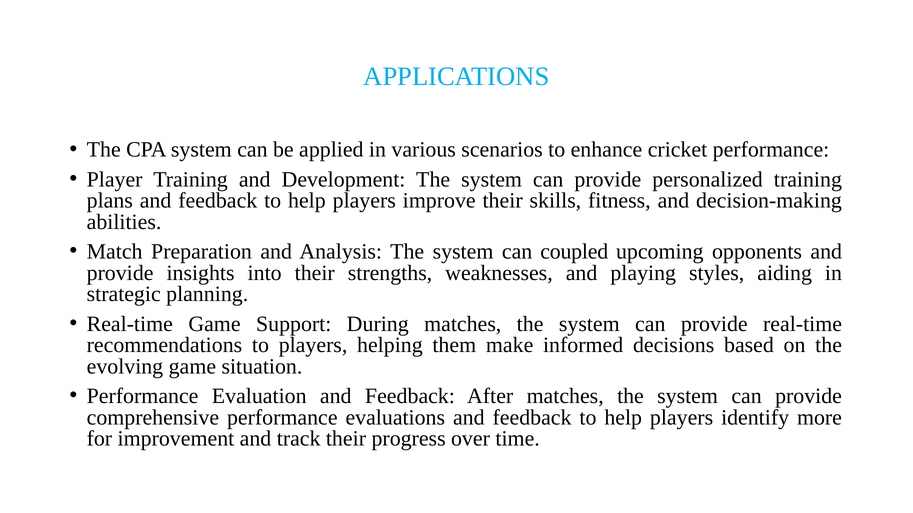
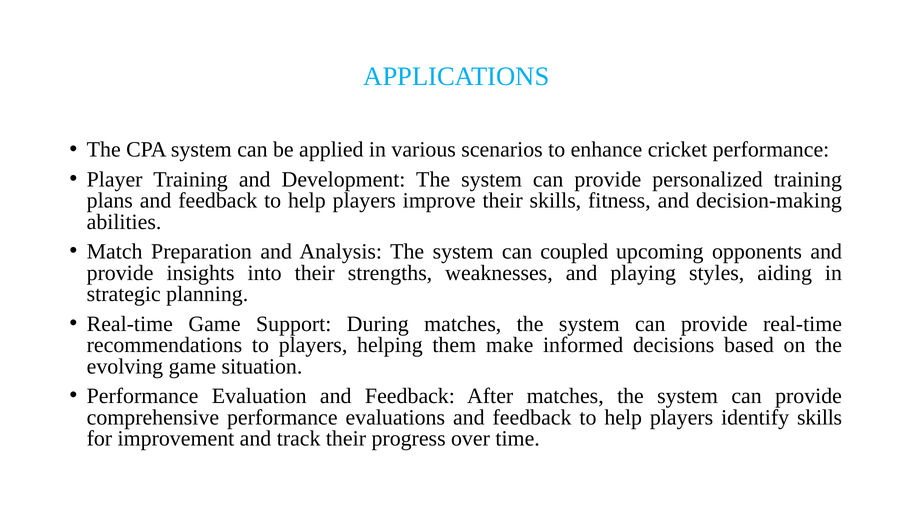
identify more: more -> skills
